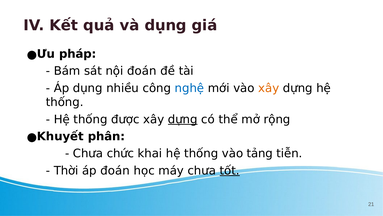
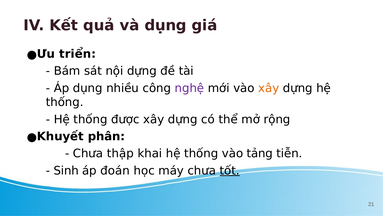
pháp: pháp -> triển
nội đoán: đoán -> dựng
nghệ colour: blue -> purple
dựng at (183, 119) underline: present -> none
chức: chức -> thập
Thời: Thời -> Sinh
